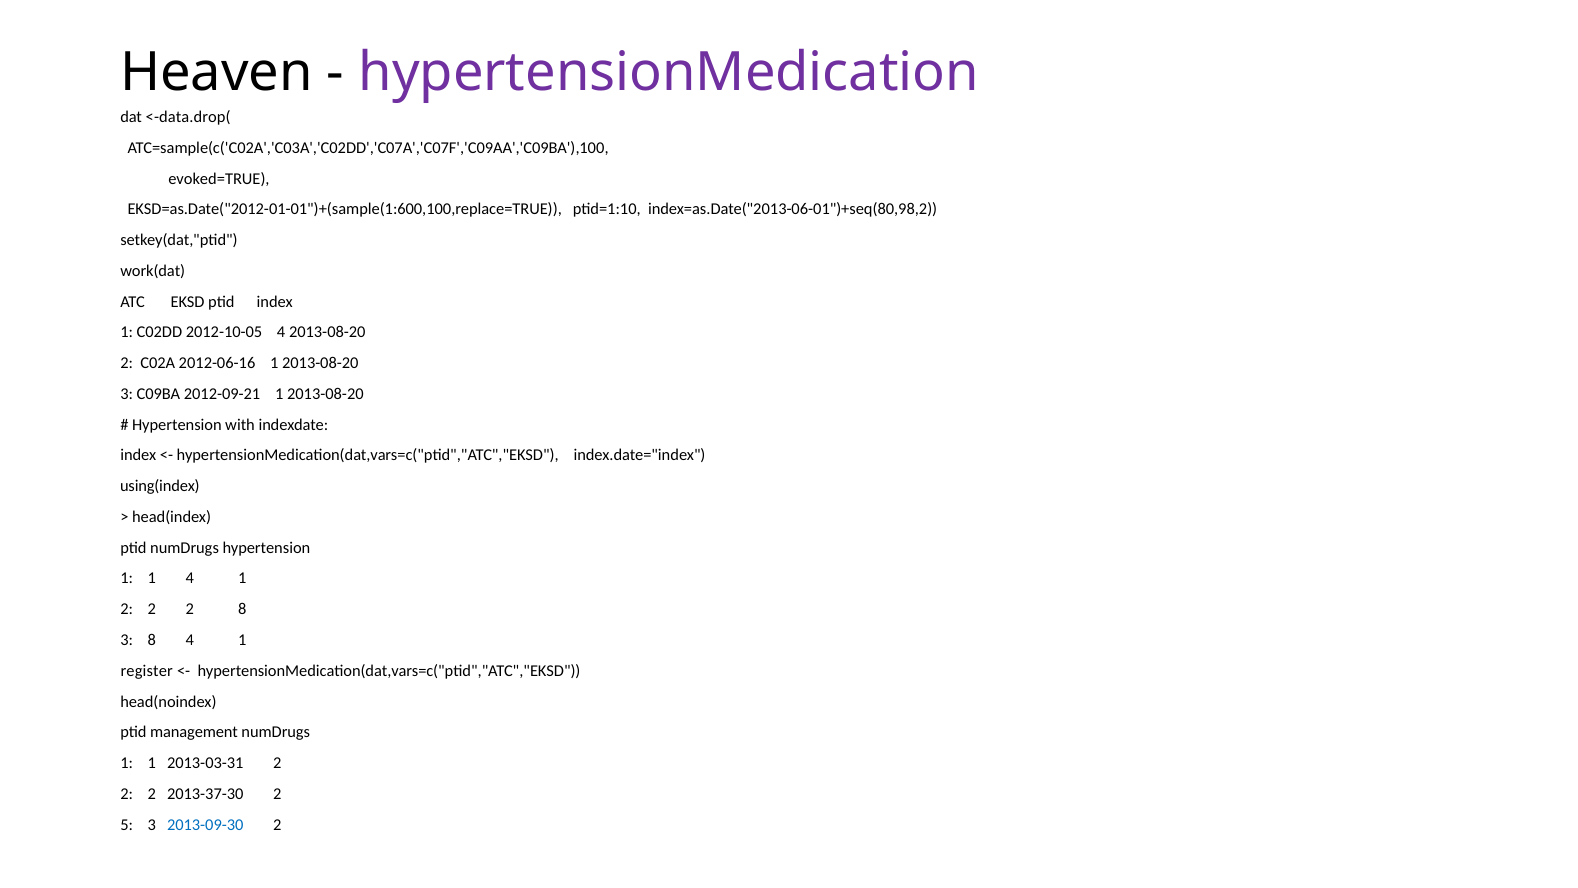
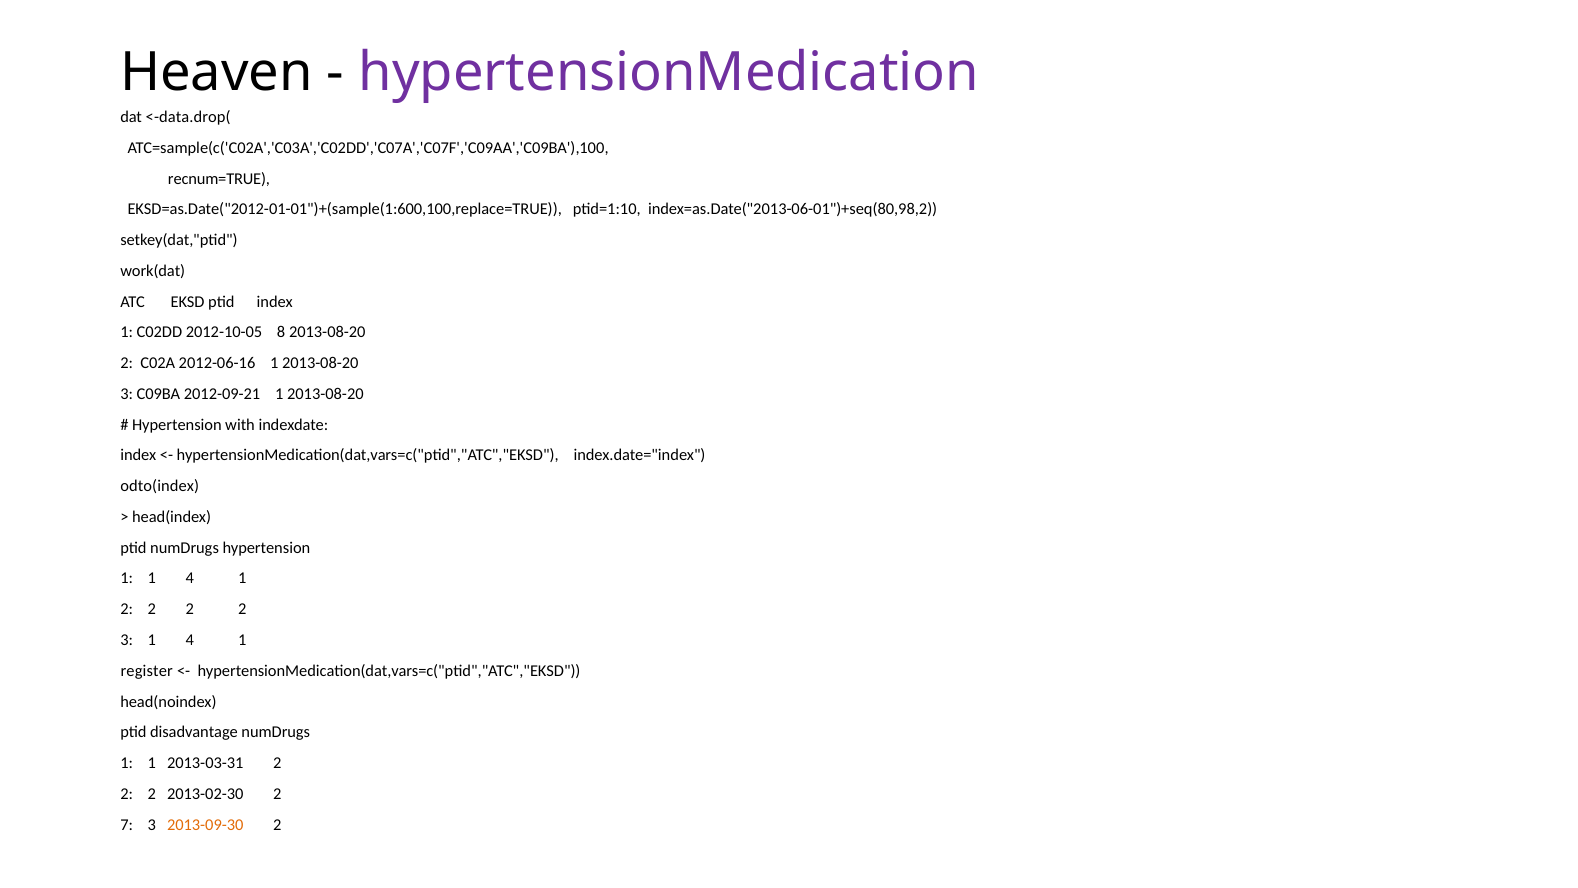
evoked=TRUE: evoked=TRUE -> recnum=TRUE
2012-10-05 4: 4 -> 8
using(index: using(index -> odto(index
2 2 2 8: 8 -> 2
3 8: 8 -> 1
management: management -> disadvantage
2013-37-30: 2013-37-30 -> 2013-02-30
5: 5 -> 7
2013-09-30 colour: blue -> orange
